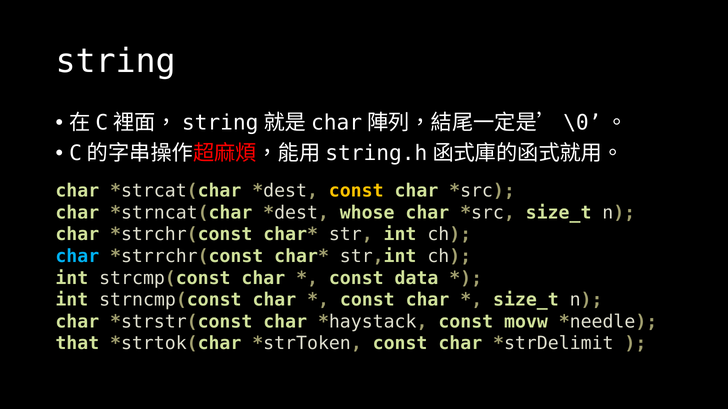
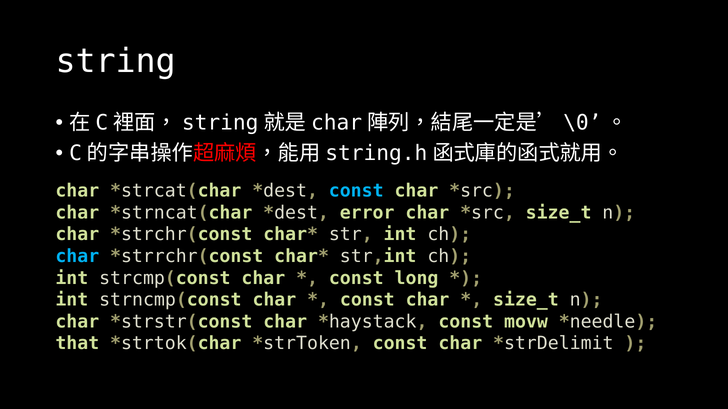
const at (356, 191) colour: yellow -> light blue
whose: whose -> error
data: data -> long
